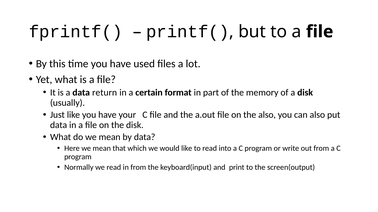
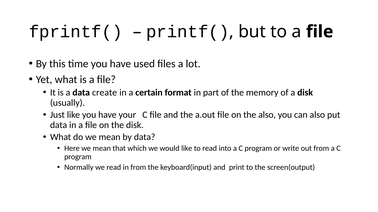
return: return -> create
